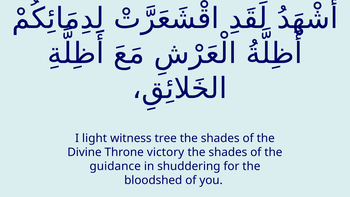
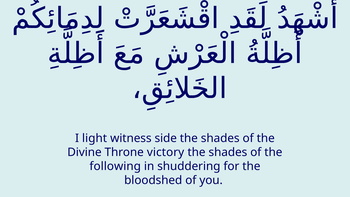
tree: tree -> side
guidance: guidance -> following
